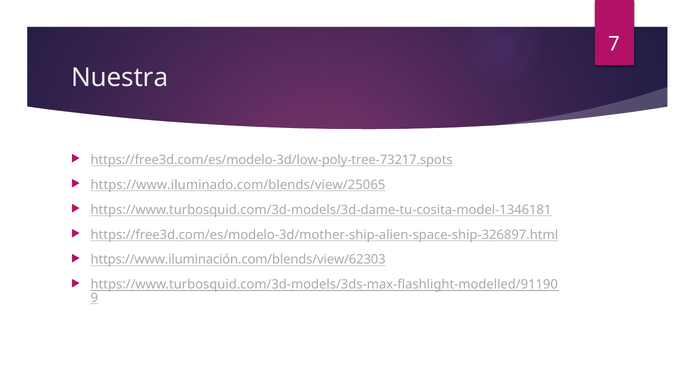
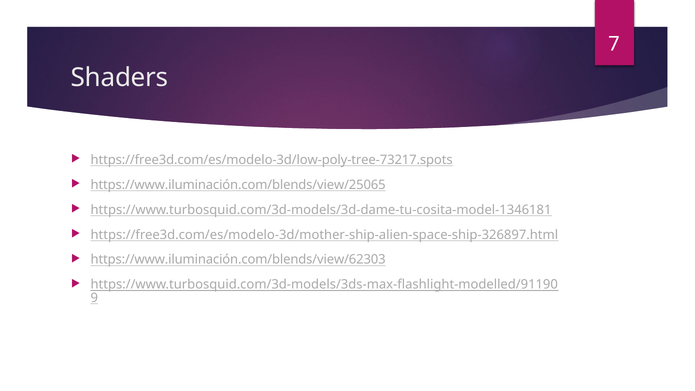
Nuestra: Nuestra -> Shaders
https://www.iluminado.com/blends/view/25065: https://www.iluminado.com/blends/view/25065 -> https://www.iluminación.com/blends/view/25065
